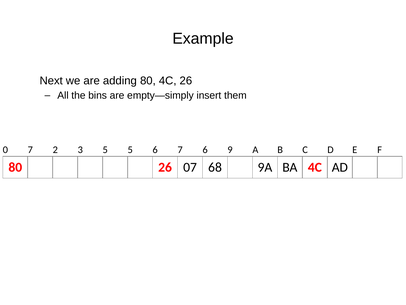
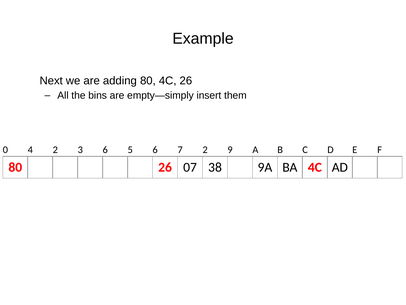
0 7: 7 -> 4
3 5: 5 -> 6
7 6: 6 -> 2
68: 68 -> 38
